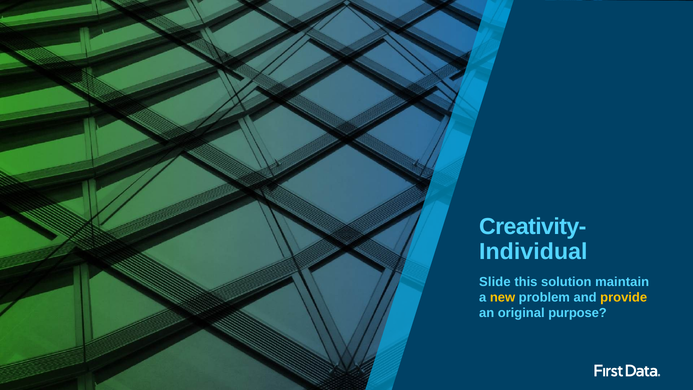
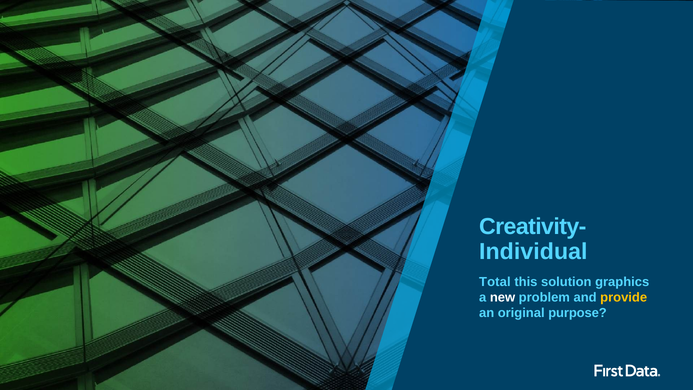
Slide: Slide -> Total
maintain: maintain -> graphics
new colour: yellow -> white
